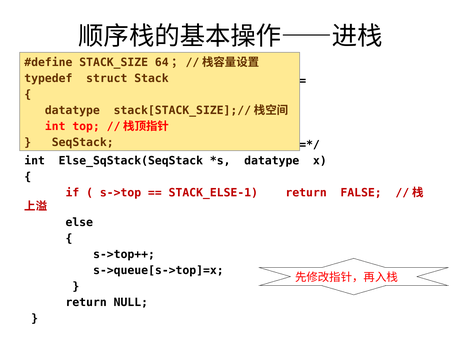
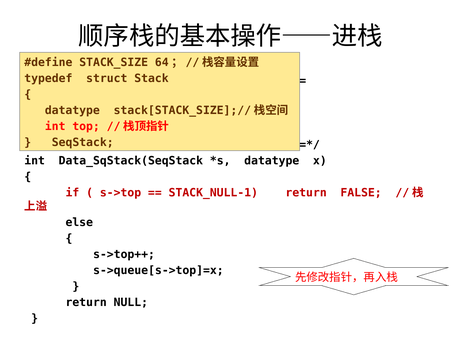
Else_SqStack(SeqStack: Else_SqStack(SeqStack -> Data_SqStack(SeqStack
STACK_ELSE-1: STACK_ELSE-1 -> STACK_NULL-1
